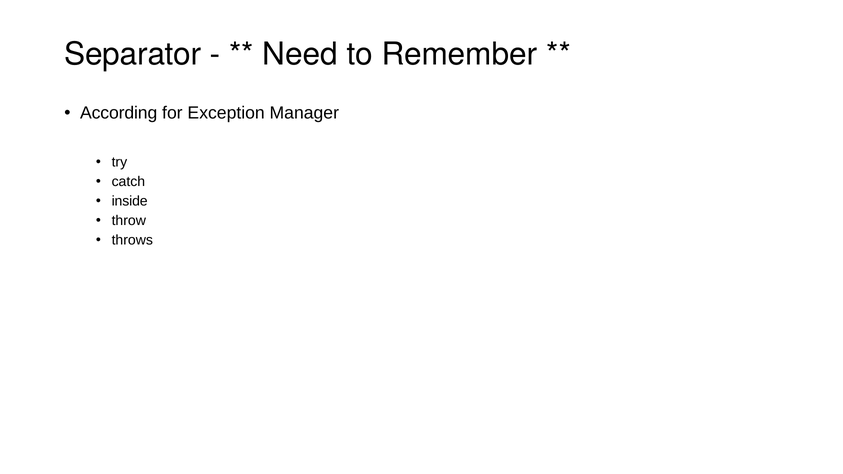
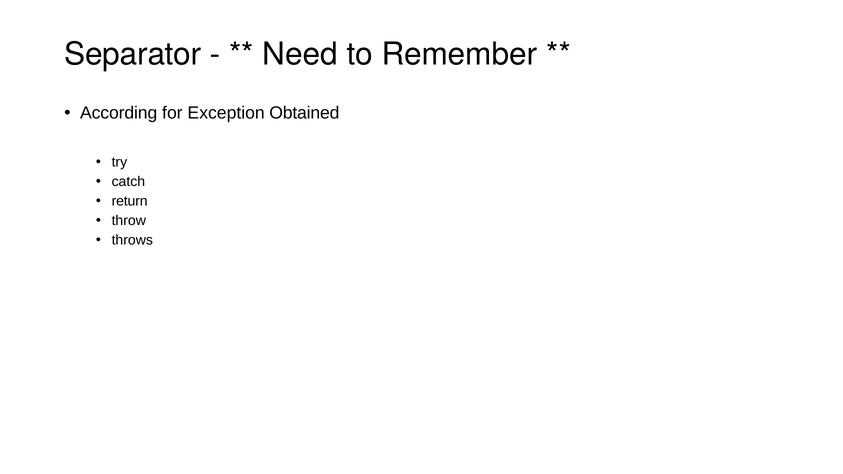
Manager: Manager -> Obtained
inside: inside -> return
